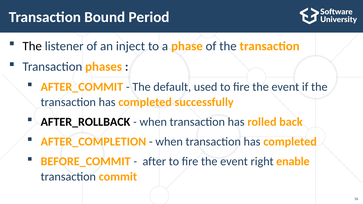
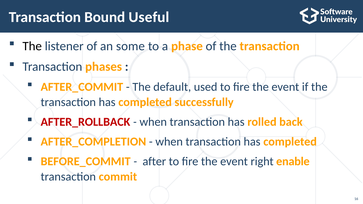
Period: Period -> Useful
inject: inject -> some
AFTER_ROLLBACK colour: black -> red
